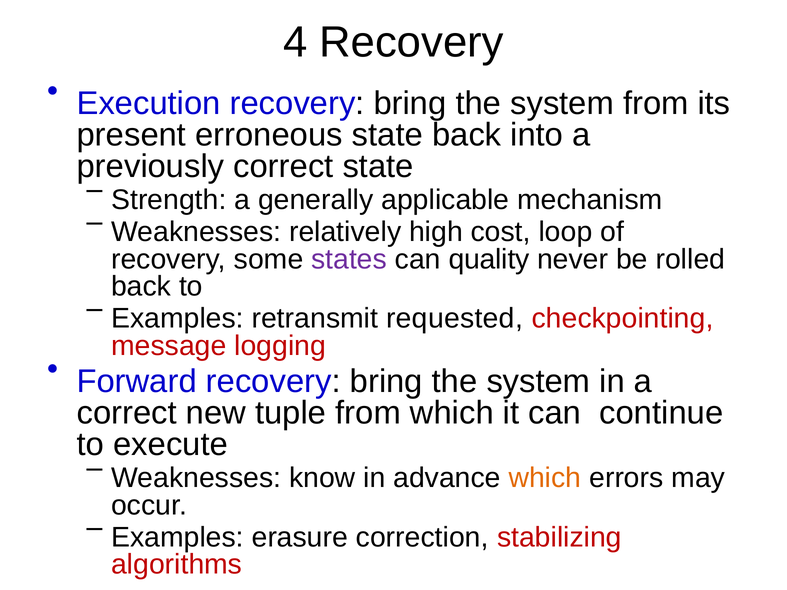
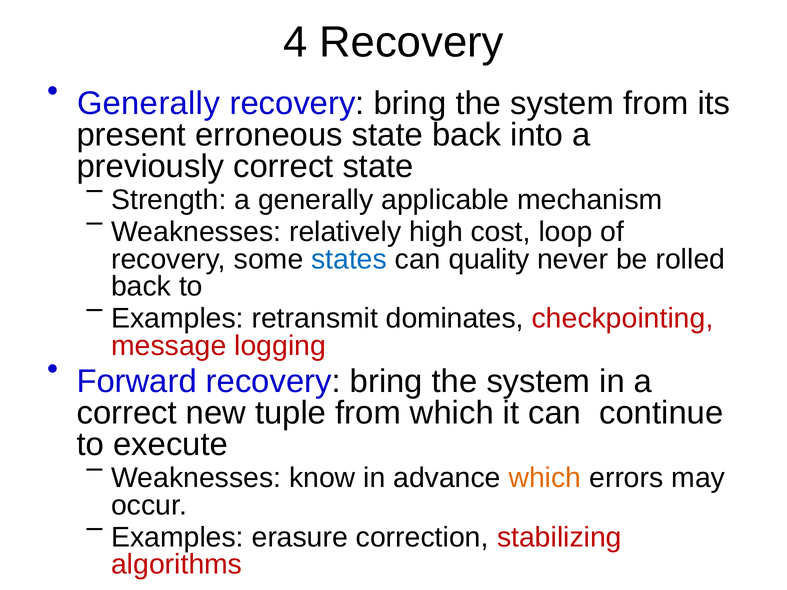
Execution at (149, 103): Execution -> Generally
states colour: purple -> blue
requested: requested -> dominates
